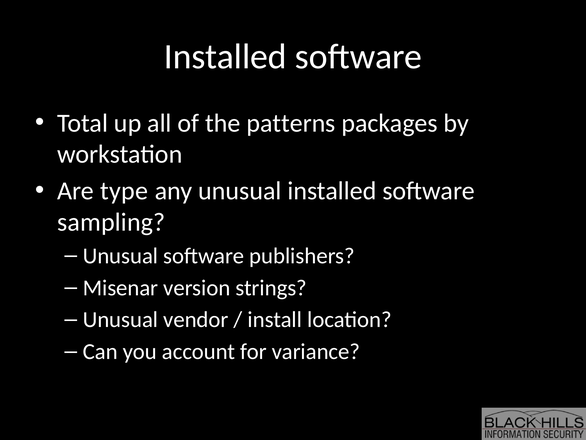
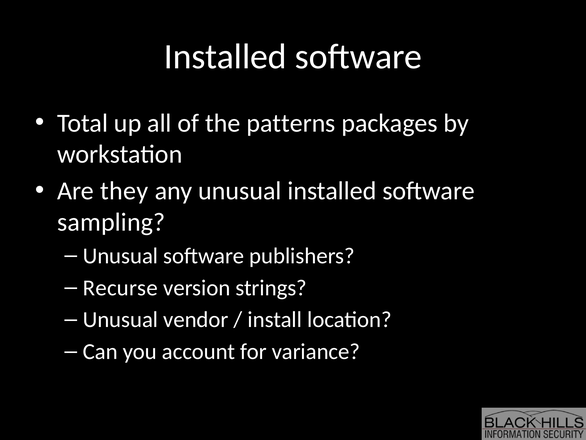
type: type -> they
Misenar: Misenar -> Recurse
